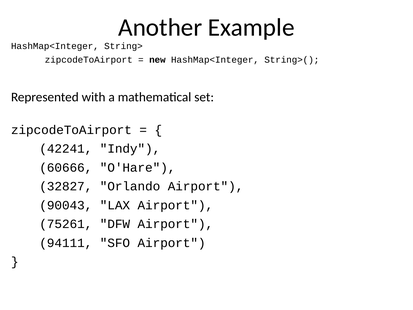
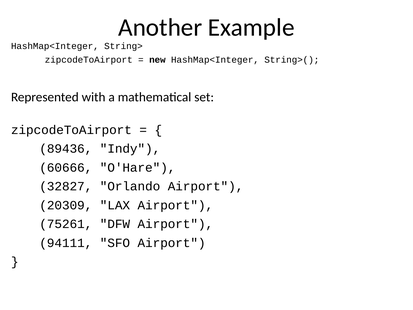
42241: 42241 -> 89436
90043: 90043 -> 20309
